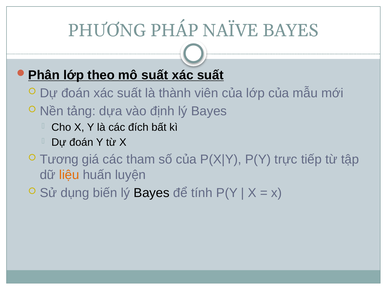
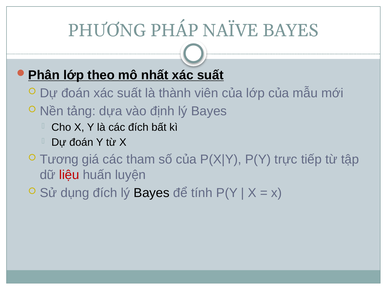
mô suất: suất -> nhất
liệu colour: orange -> red
dụng biến: biến -> đích
